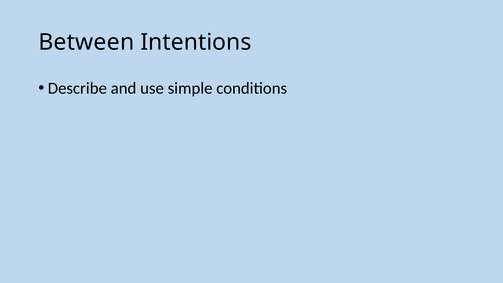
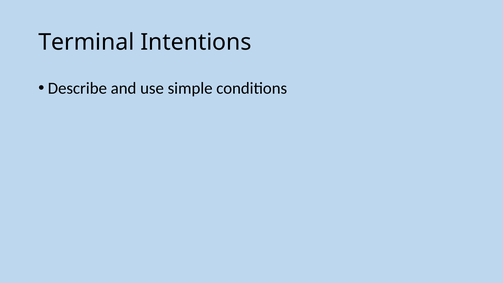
Between: Between -> Terminal
